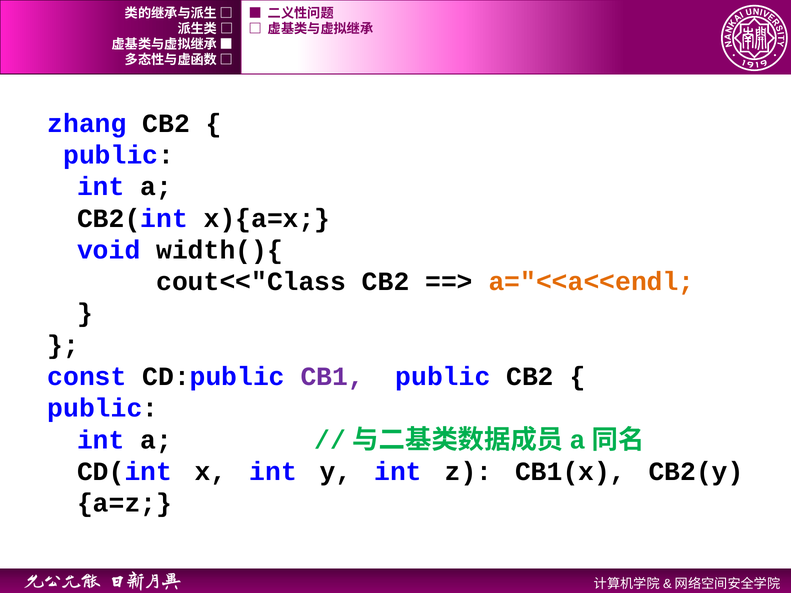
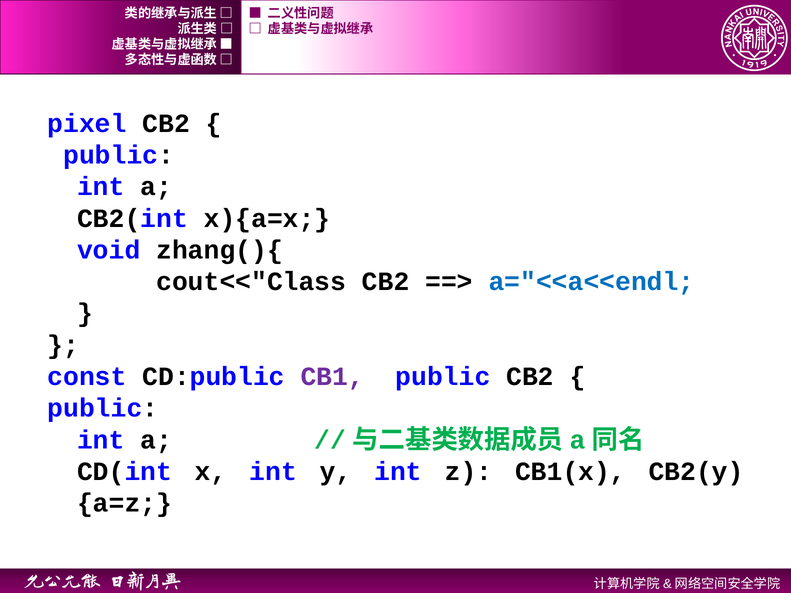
zhang: zhang -> pixel
width(){: width(){ -> zhang(){
a="<<a<<endl colour: orange -> blue
